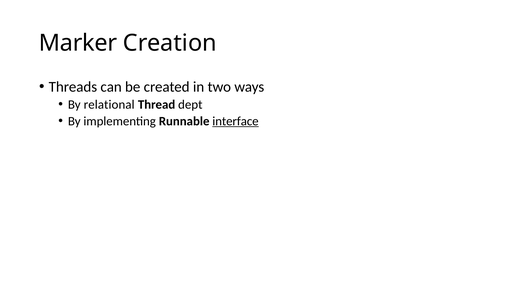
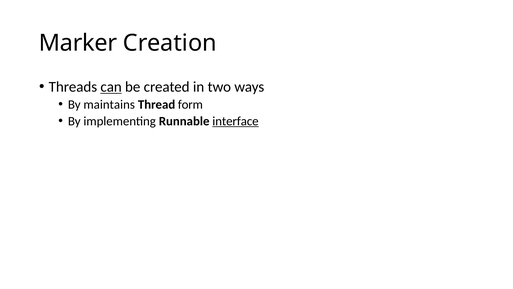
can underline: none -> present
relational: relational -> maintains
dept: dept -> form
